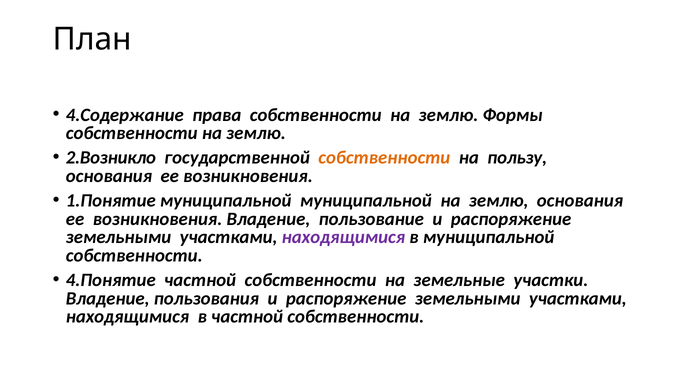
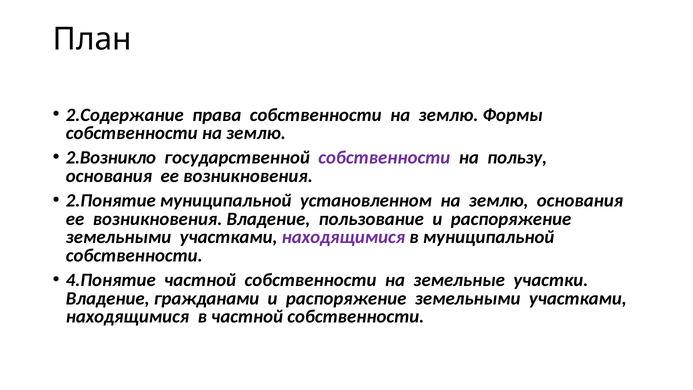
4.Содержание: 4.Содержание -> 2.Содержание
собственности at (384, 158) colour: orange -> purple
1.Понятие: 1.Понятие -> 2.Понятие
муниципальной муниципальной: муниципальной -> установленном
пользования: пользования -> гражданами
